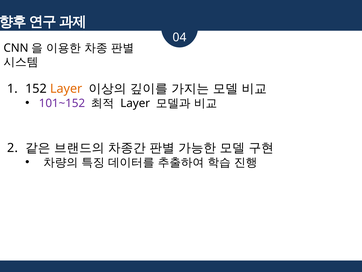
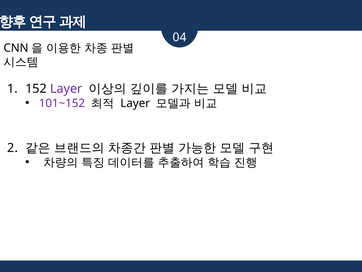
Layer at (66, 89) colour: orange -> purple
